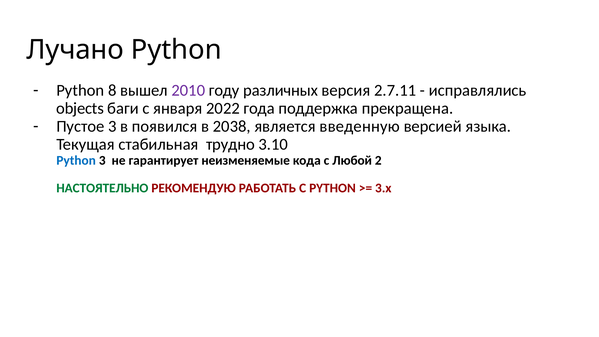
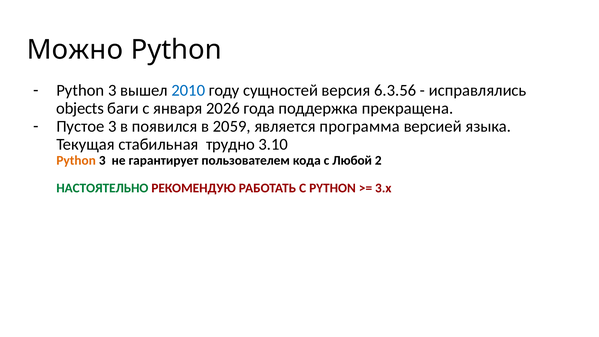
Лучано: Лучано -> Можно
8 at (112, 90): 8 -> 3
2010 colour: purple -> blue
различных: различных -> сущностей
2.7.11: 2.7.11 -> 6.3.56
2022: 2022 -> 2026
2038: 2038 -> 2059
введенную: введенную -> программа
Python at (76, 160) colour: blue -> orange
неизменяемые: неизменяемые -> пользователем
